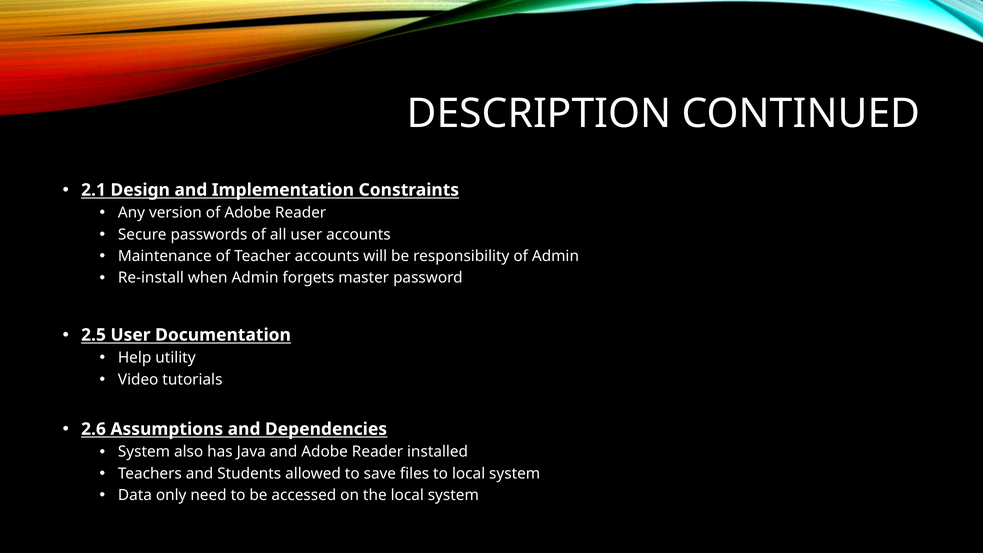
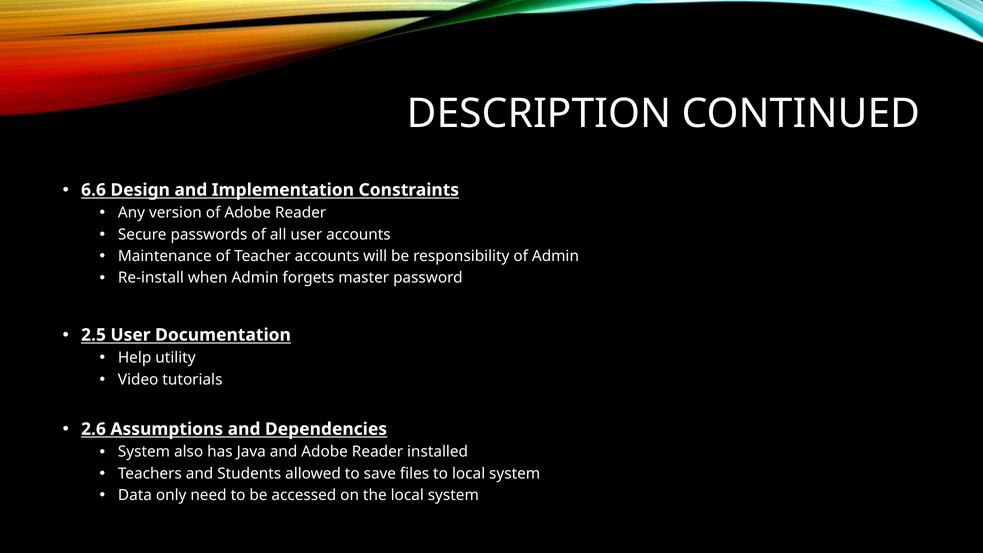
2.1: 2.1 -> 6.6
